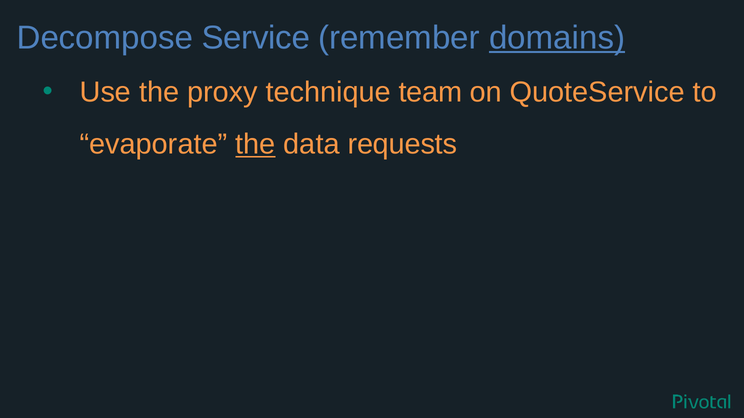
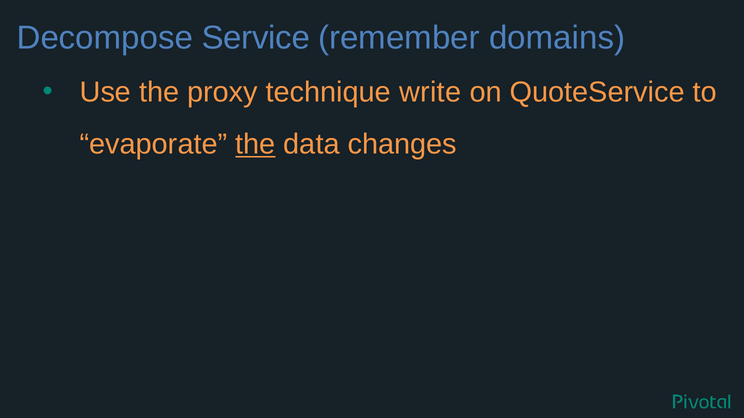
domains underline: present -> none
team: team -> write
requests: requests -> changes
